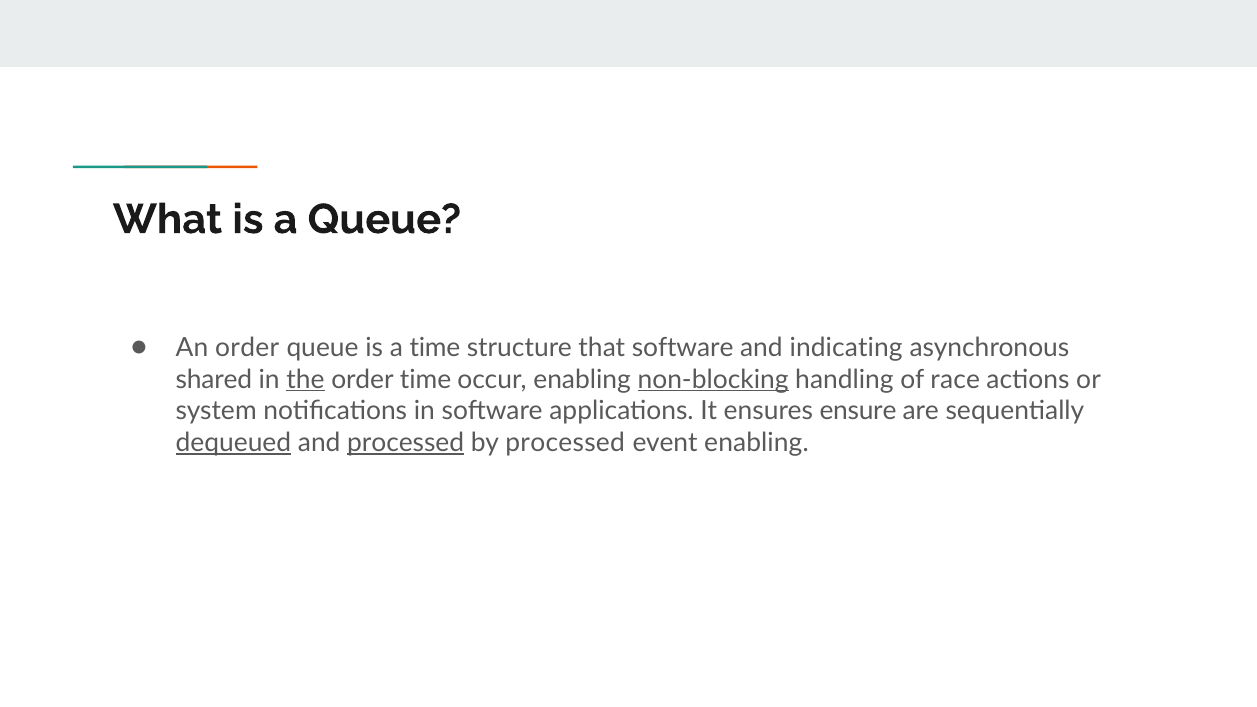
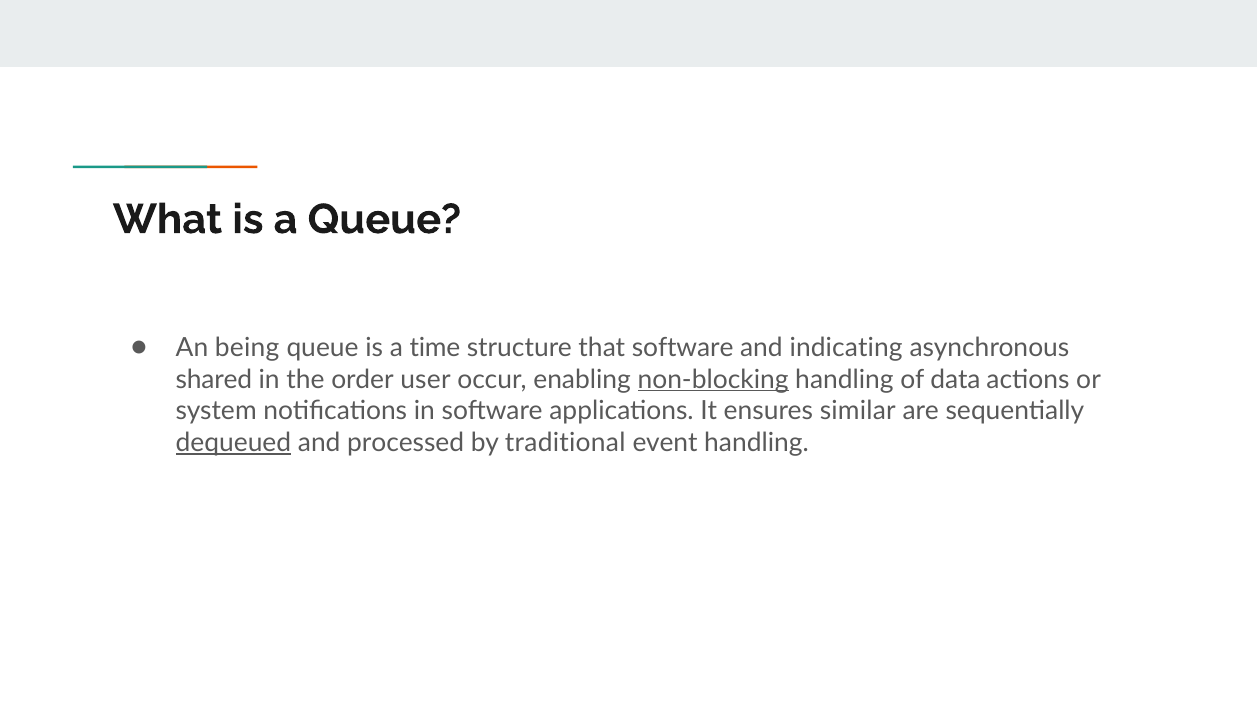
An order: order -> being
the underline: present -> none
order time: time -> user
race: race -> data
ensure: ensure -> similar
processed at (406, 443) underline: present -> none
by processed: processed -> traditional
event enabling: enabling -> handling
